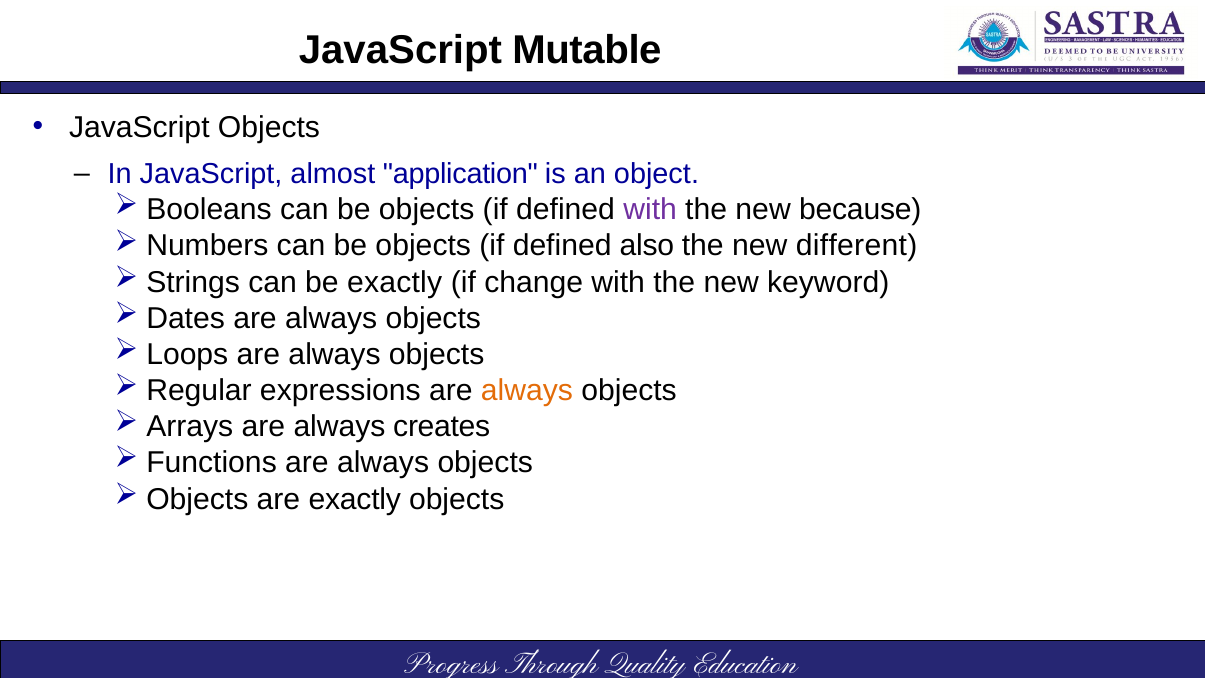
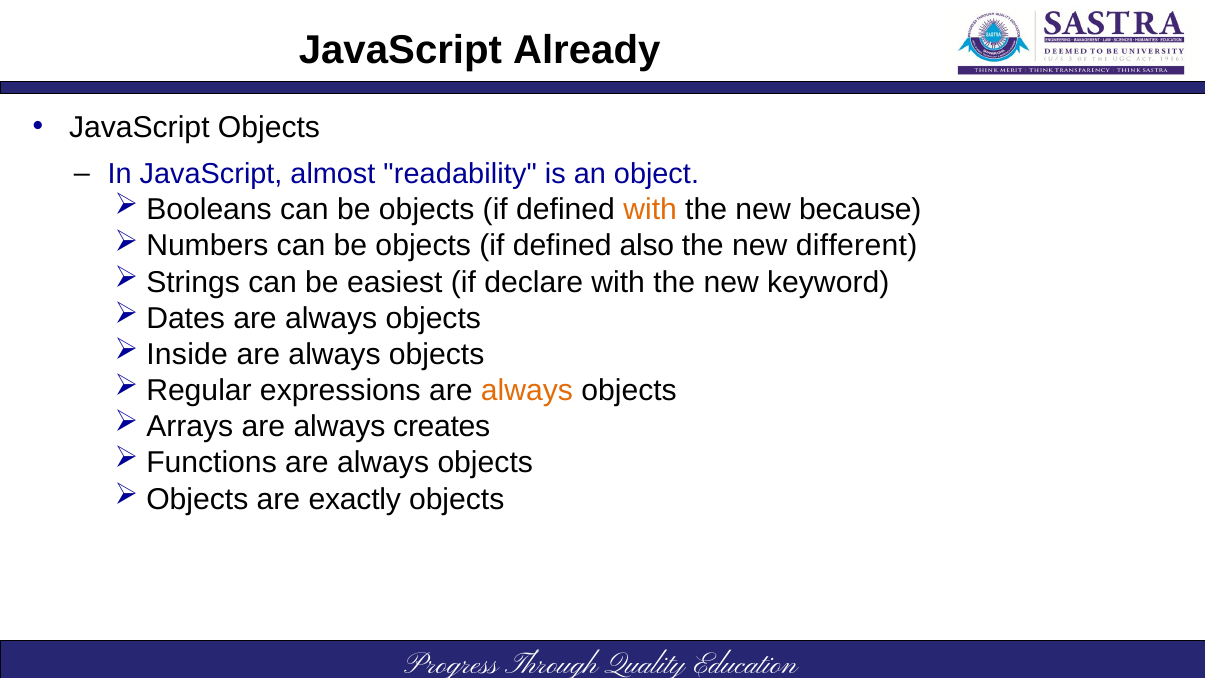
Mutable: Mutable -> Already
application: application -> readability
with at (650, 210) colour: purple -> orange
be exactly: exactly -> easiest
change: change -> declare
Loops: Loops -> Inside
